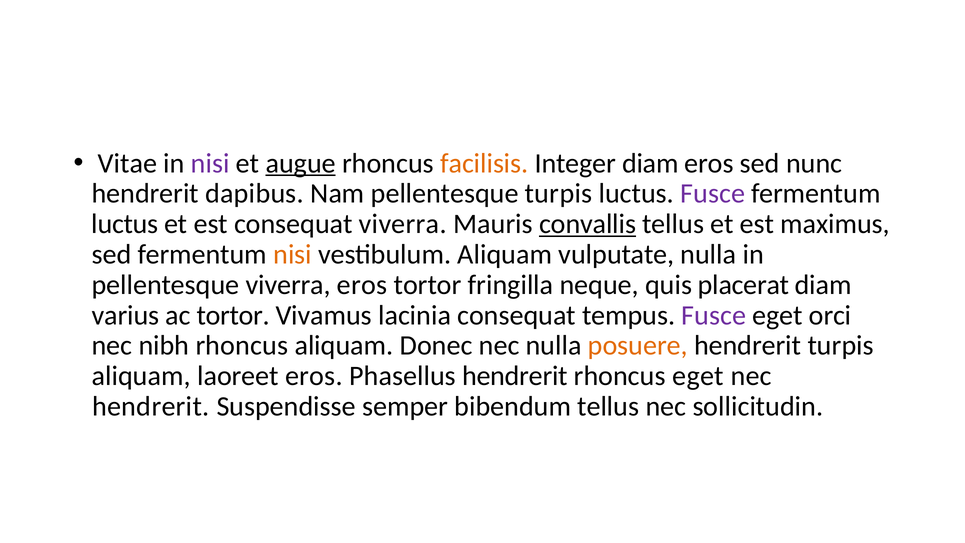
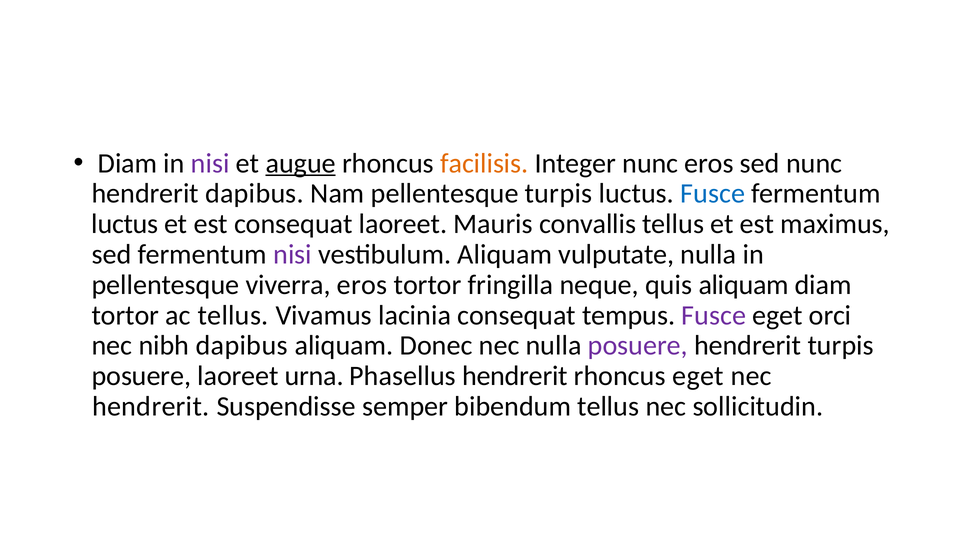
Vitae at (128, 163): Vitae -> Diam
Integer diam: diam -> nunc
Fusce at (713, 194) colour: purple -> blue
consequat viverra: viverra -> laoreet
convallis underline: present -> none
nisi at (293, 254) colour: orange -> purple
quis placerat: placerat -> aliquam
varius at (125, 315): varius -> tortor
ac tortor: tortor -> tellus
nibh rhoncus: rhoncus -> dapibus
posuere at (638, 346) colour: orange -> purple
aliquam at (141, 376): aliquam -> posuere
laoreet eros: eros -> urna
